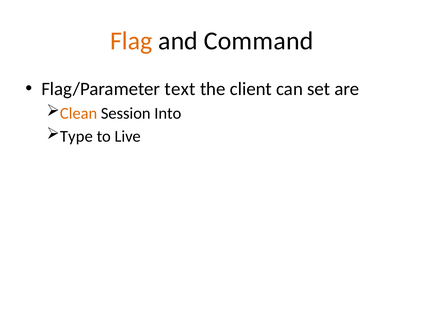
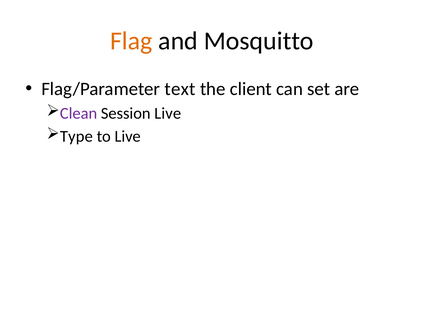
Command: Command -> Mosquitto
Clean colour: orange -> purple
Session Into: Into -> Live
